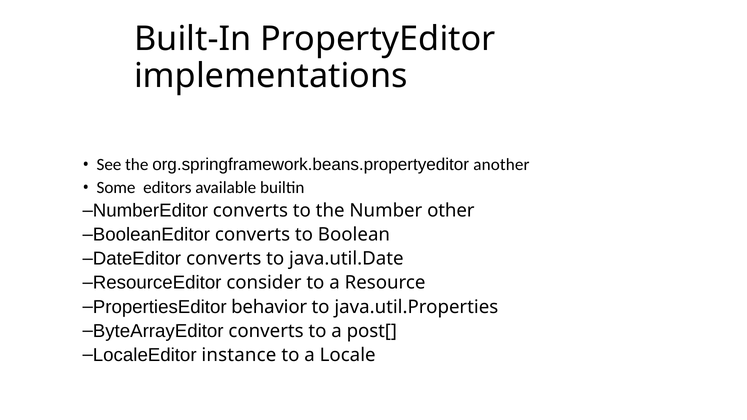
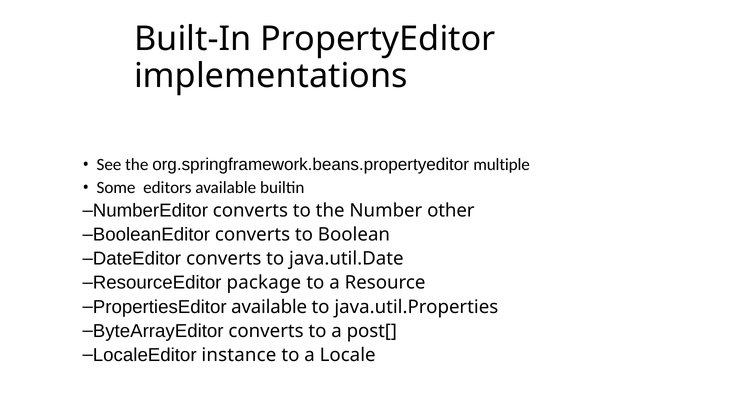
another: another -> multiple
consider: consider -> package
PropertiesEditor behavior: behavior -> available
